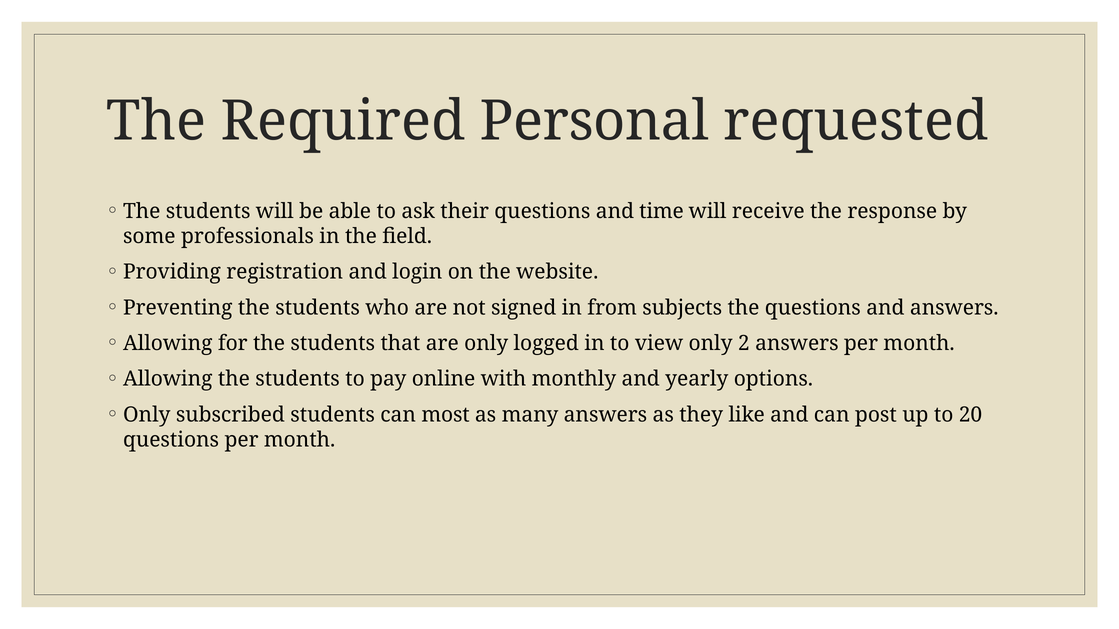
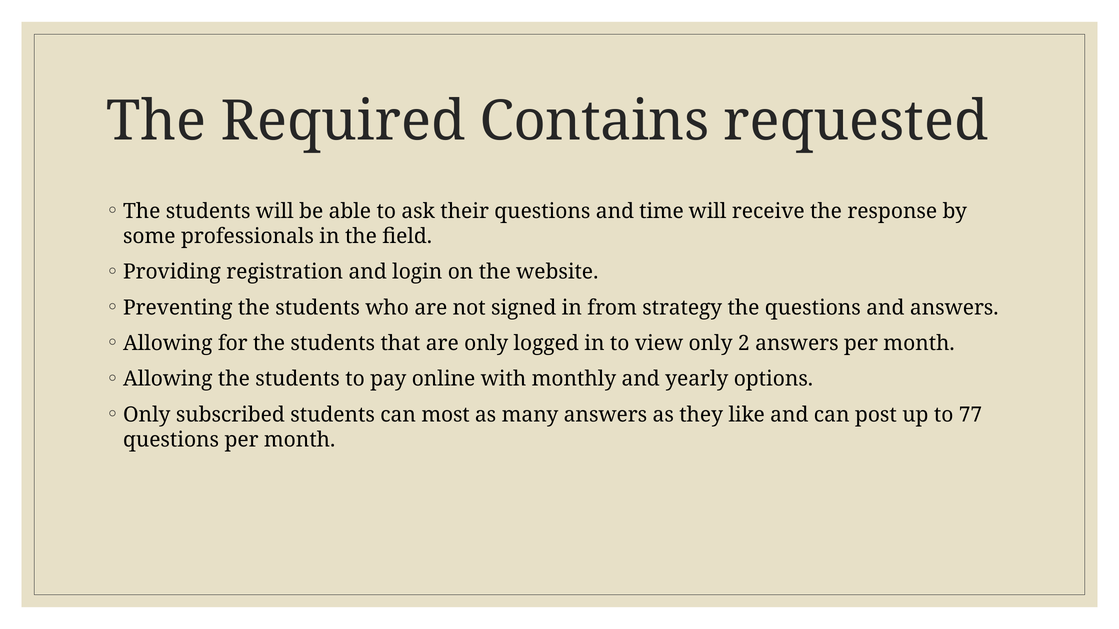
Personal: Personal -> Contains
subjects: subjects -> strategy
20: 20 -> 77
